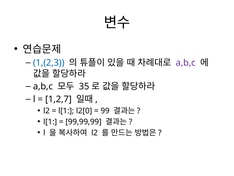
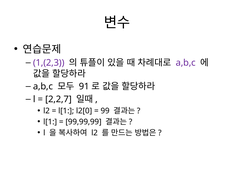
1,(2,3 colour: blue -> purple
35: 35 -> 91
1,2,7: 1,2,7 -> 2,2,7
